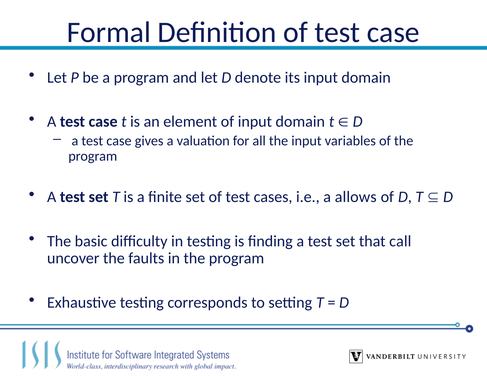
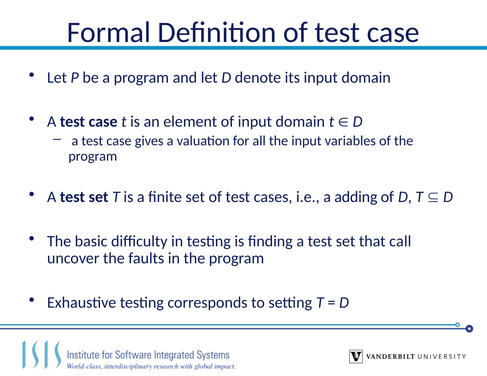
allows: allows -> adding
